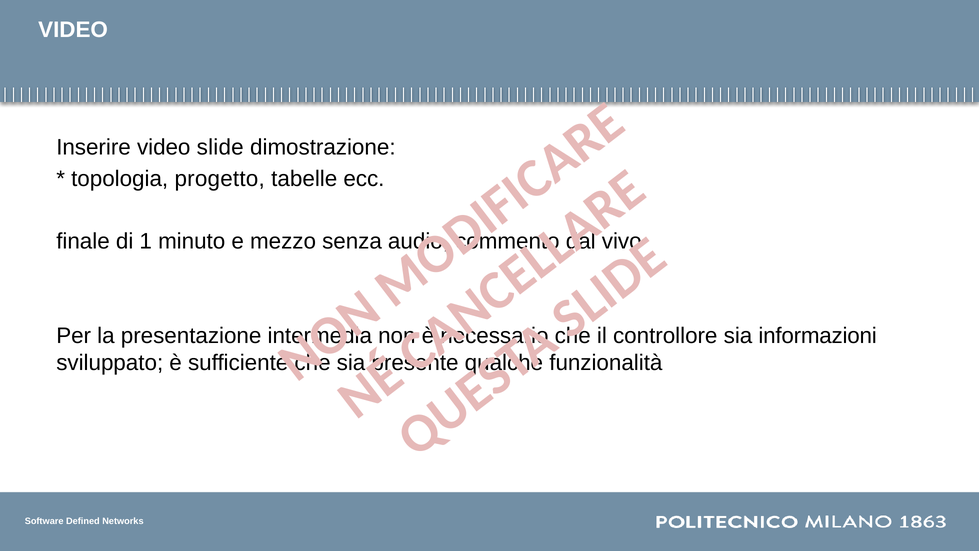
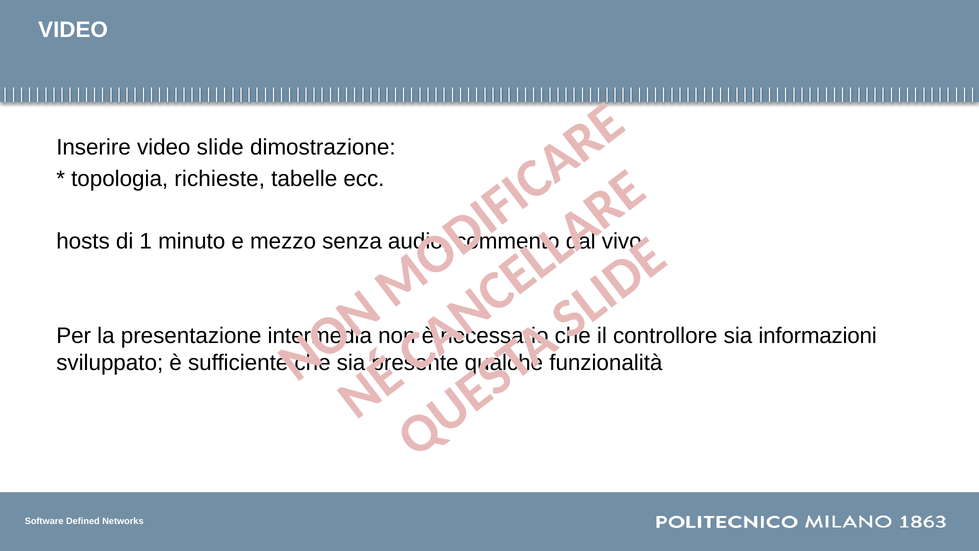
progetto: progetto -> richieste
finale: finale -> hosts
